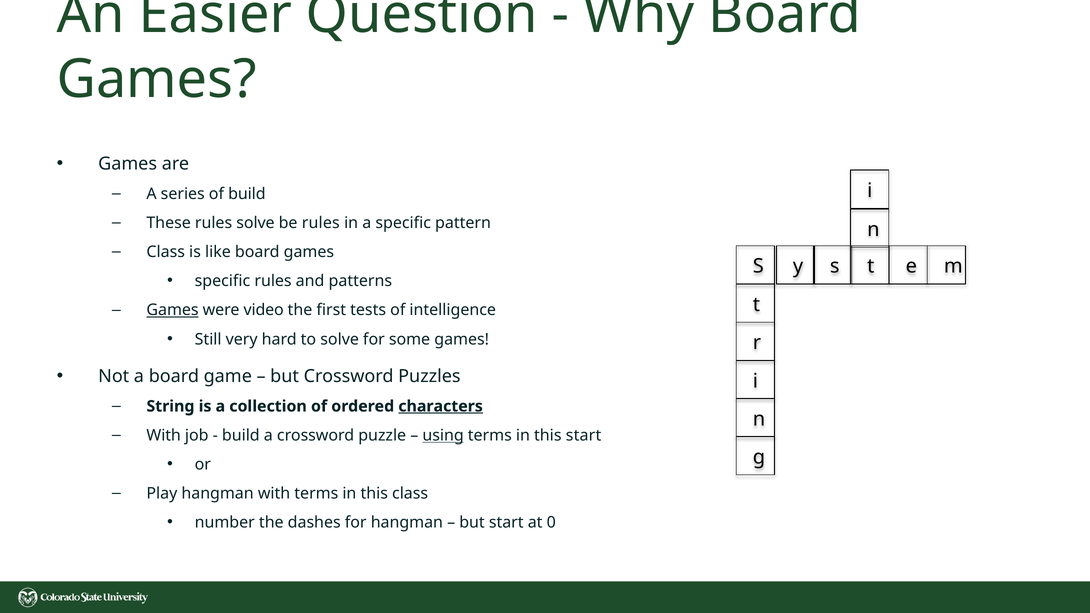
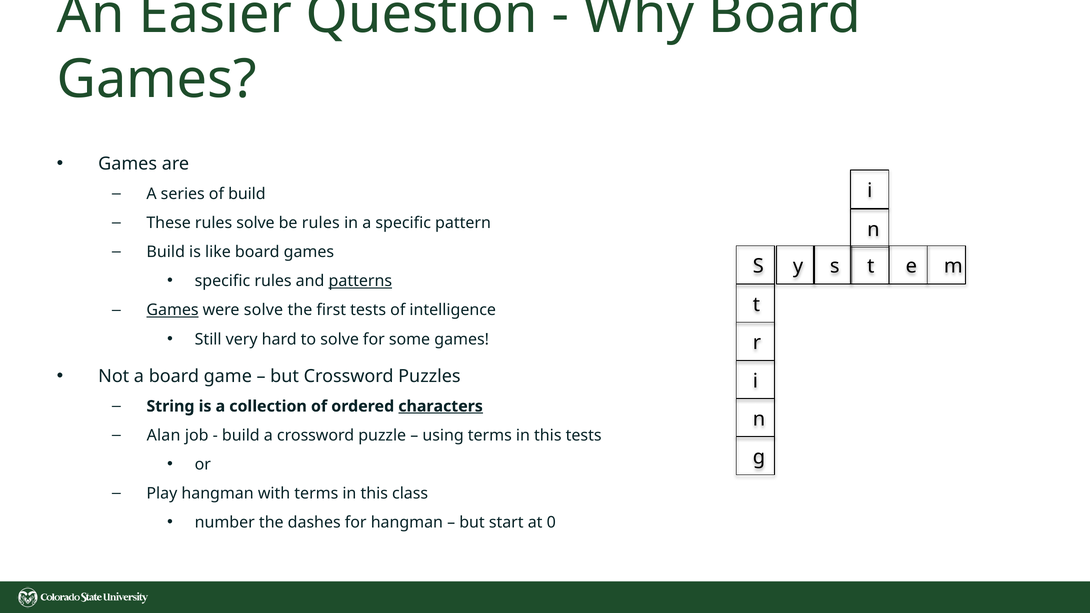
Class at (166, 252): Class -> Build
patterns underline: none -> present
were video: video -> solve
With at (164, 435): With -> Alan
using underline: present -> none
this start: start -> tests
